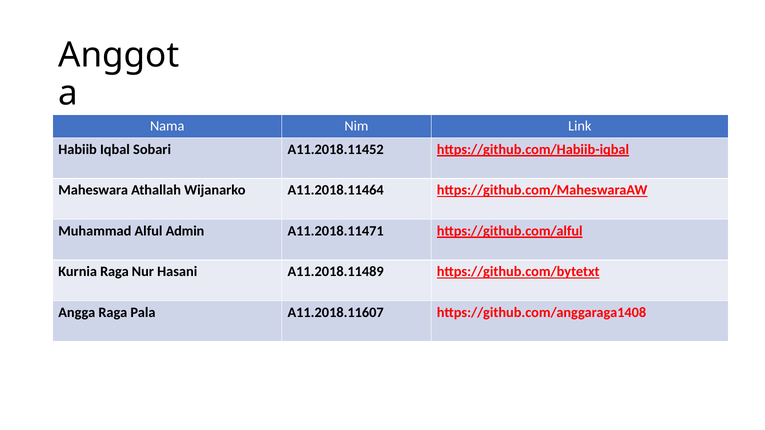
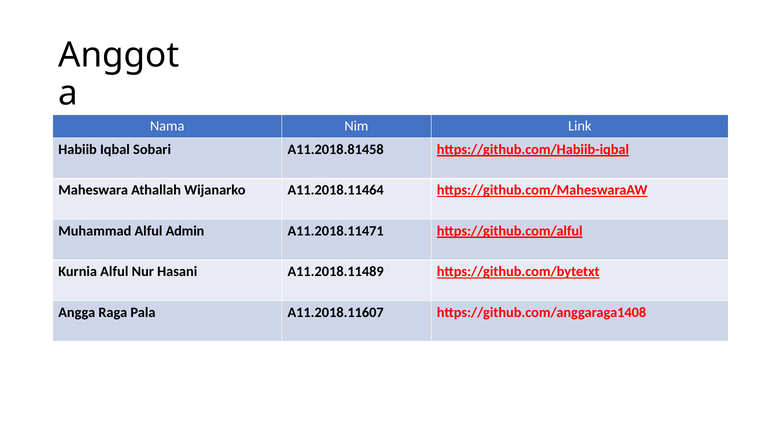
A11.2018.11452: A11.2018.11452 -> A11.2018.81458
Kurnia Raga: Raga -> Alful
